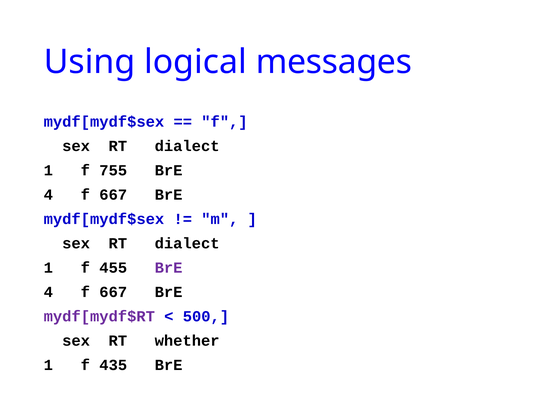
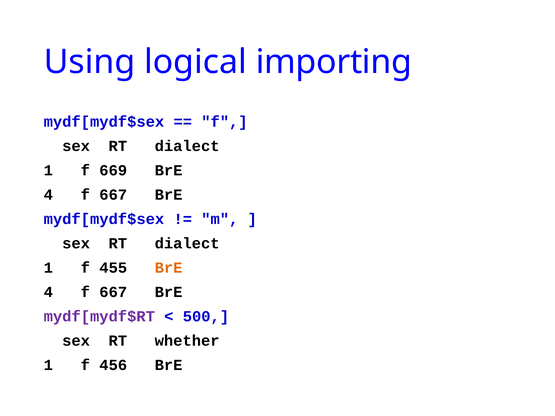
messages: messages -> importing
755: 755 -> 669
BrE at (169, 268) colour: purple -> orange
435: 435 -> 456
